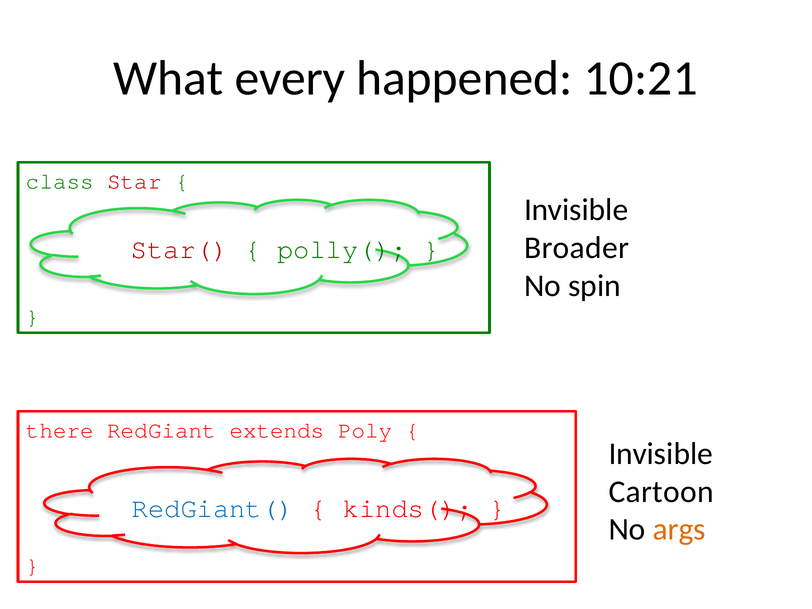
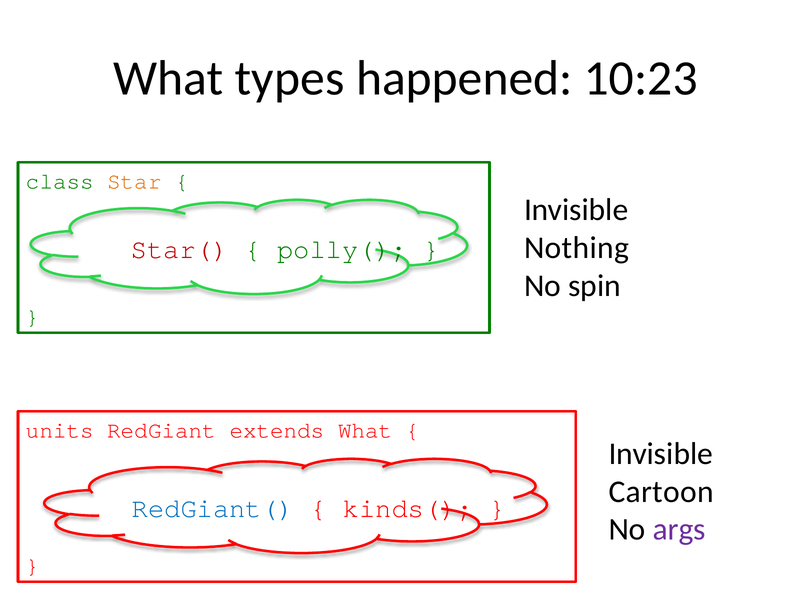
every: every -> types
10:21: 10:21 -> 10:23
Star colour: red -> orange
Broader: Broader -> Nothing
there: there -> units
extends Poly: Poly -> What
args colour: orange -> purple
